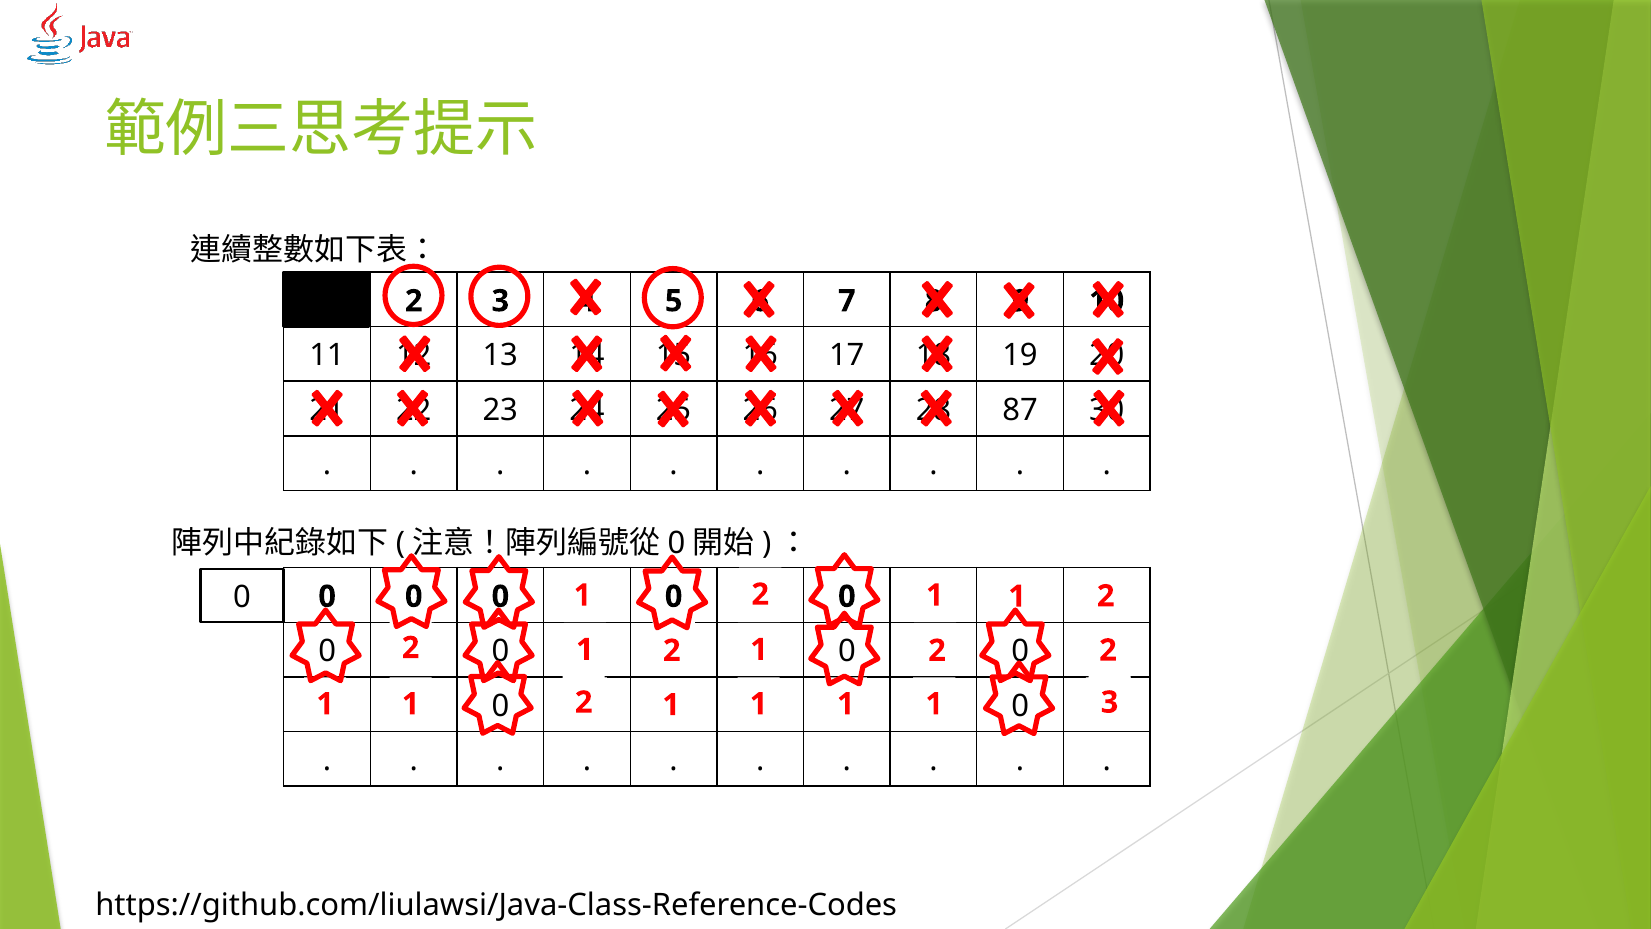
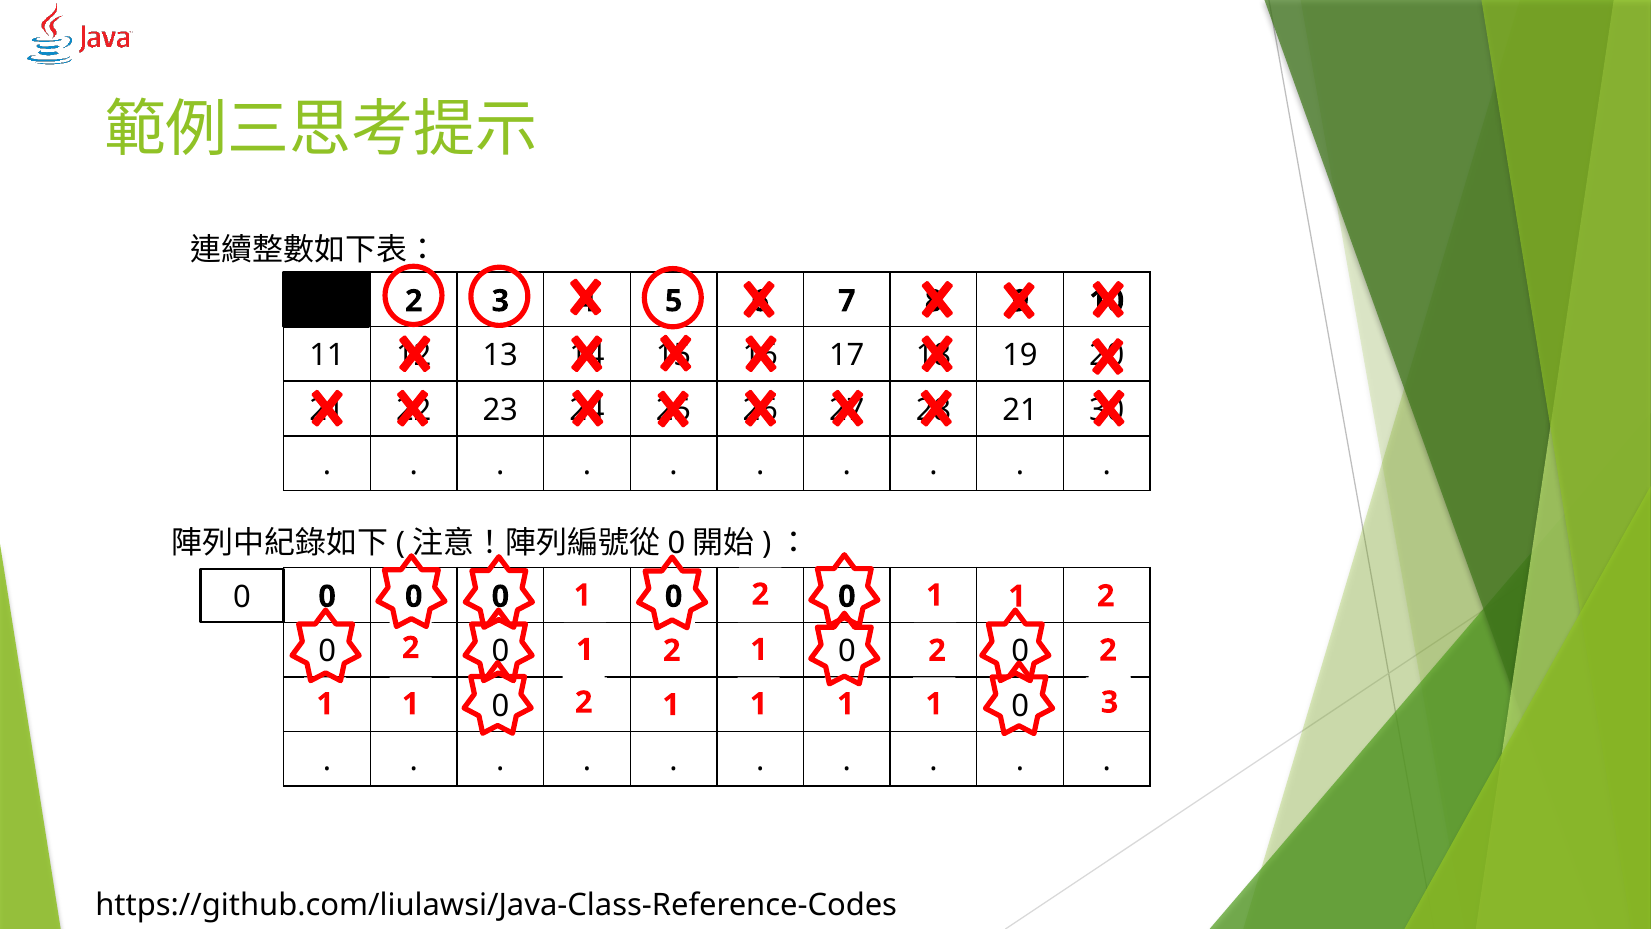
87 at (1020, 410): 87 -> 21
